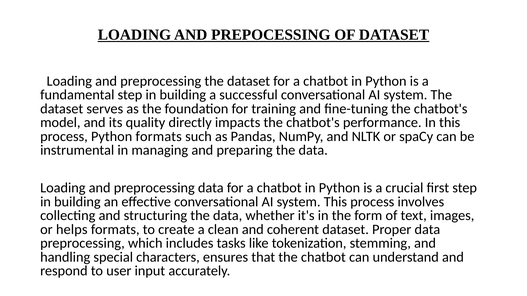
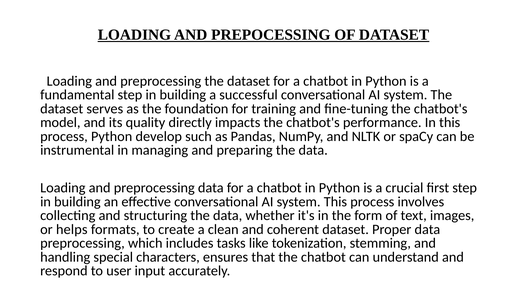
Python formats: formats -> develop
